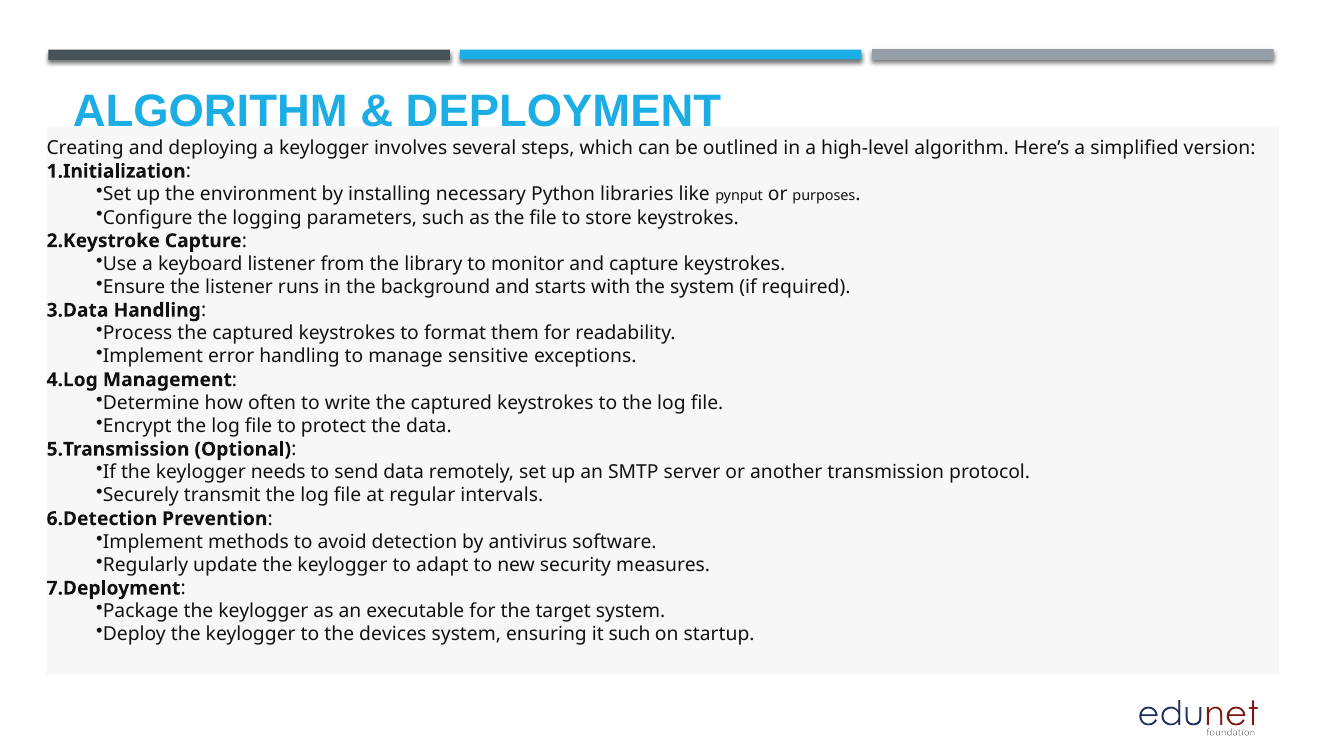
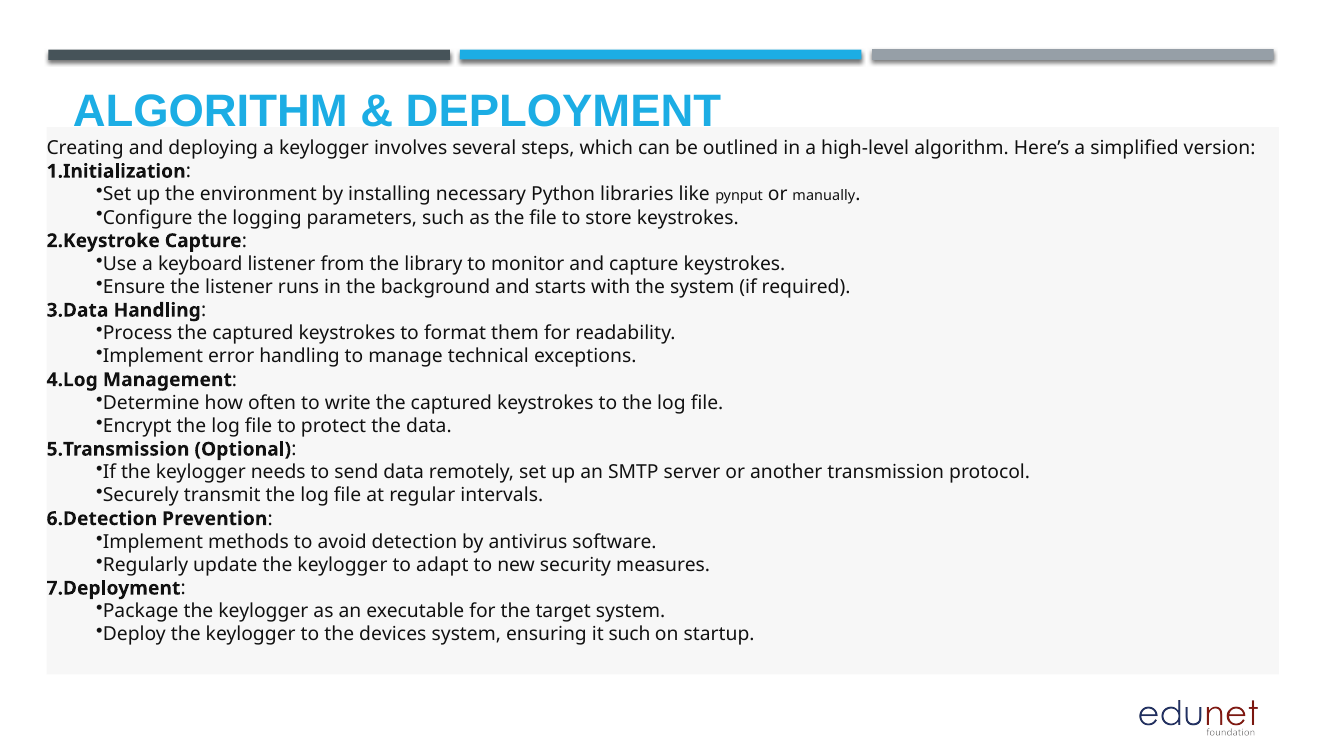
purposes: purposes -> manually
sensitive: sensitive -> technical
